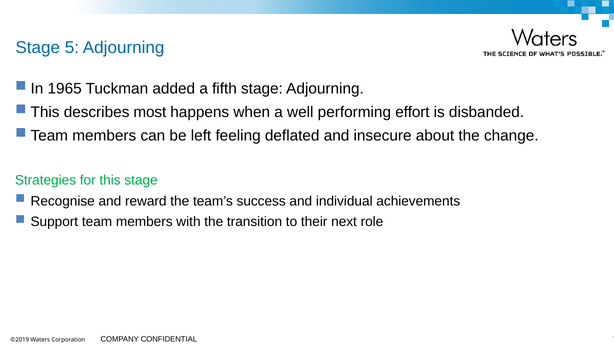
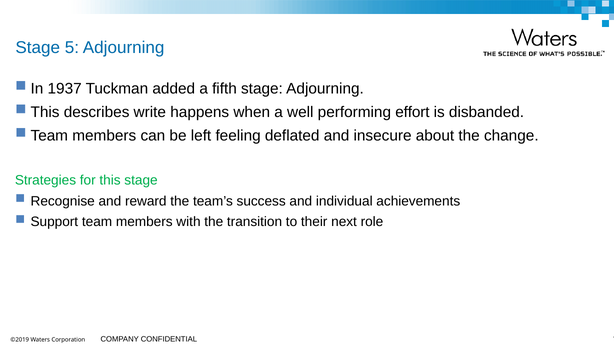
1965: 1965 -> 1937
most: most -> write
